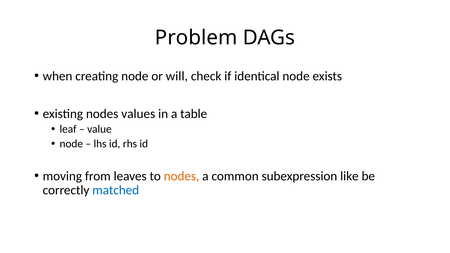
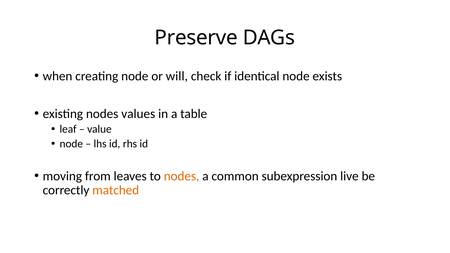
Problem: Problem -> Preserve
like: like -> live
matched colour: blue -> orange
